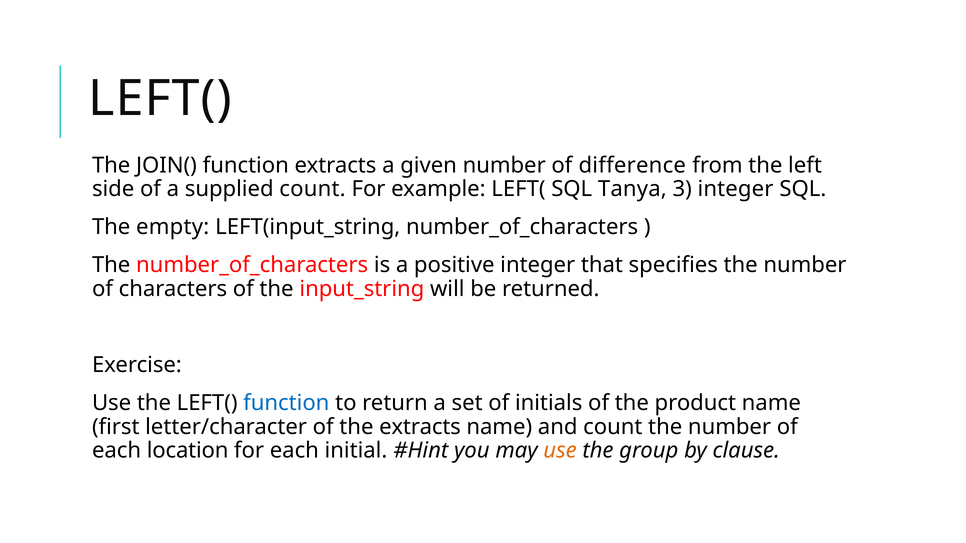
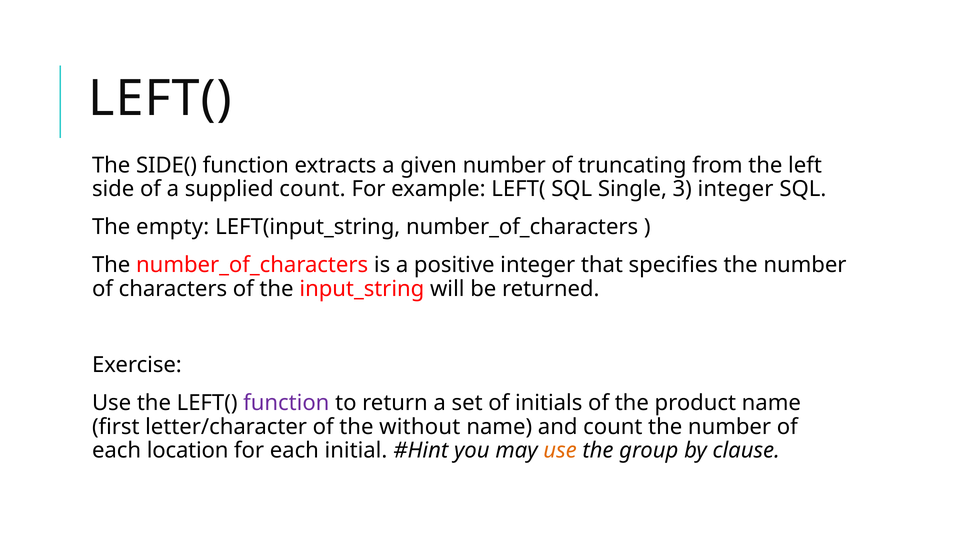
JOIN(: JOIN( -> SIDE(
difference: difference -> truncating
Tanya: Tanya -> Single
function at (286, 403) colour: blue -> purple
the extracts: extracts -> without
